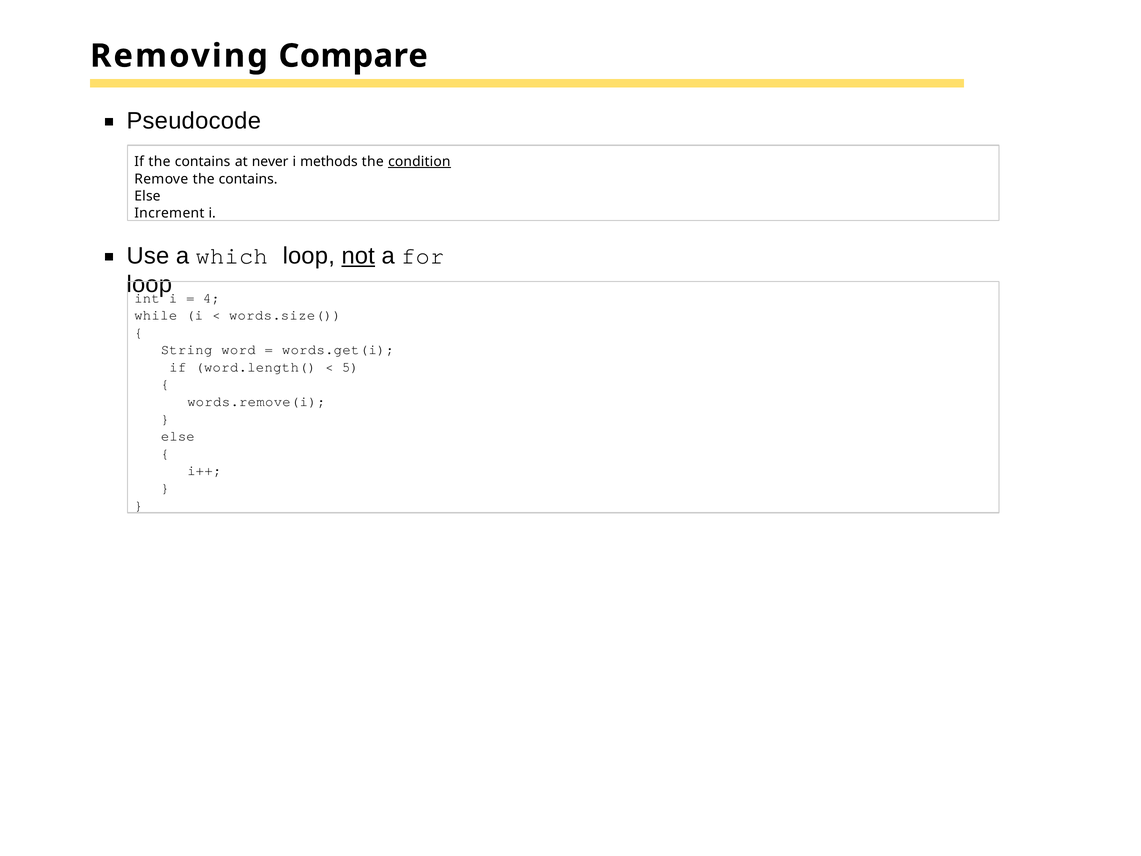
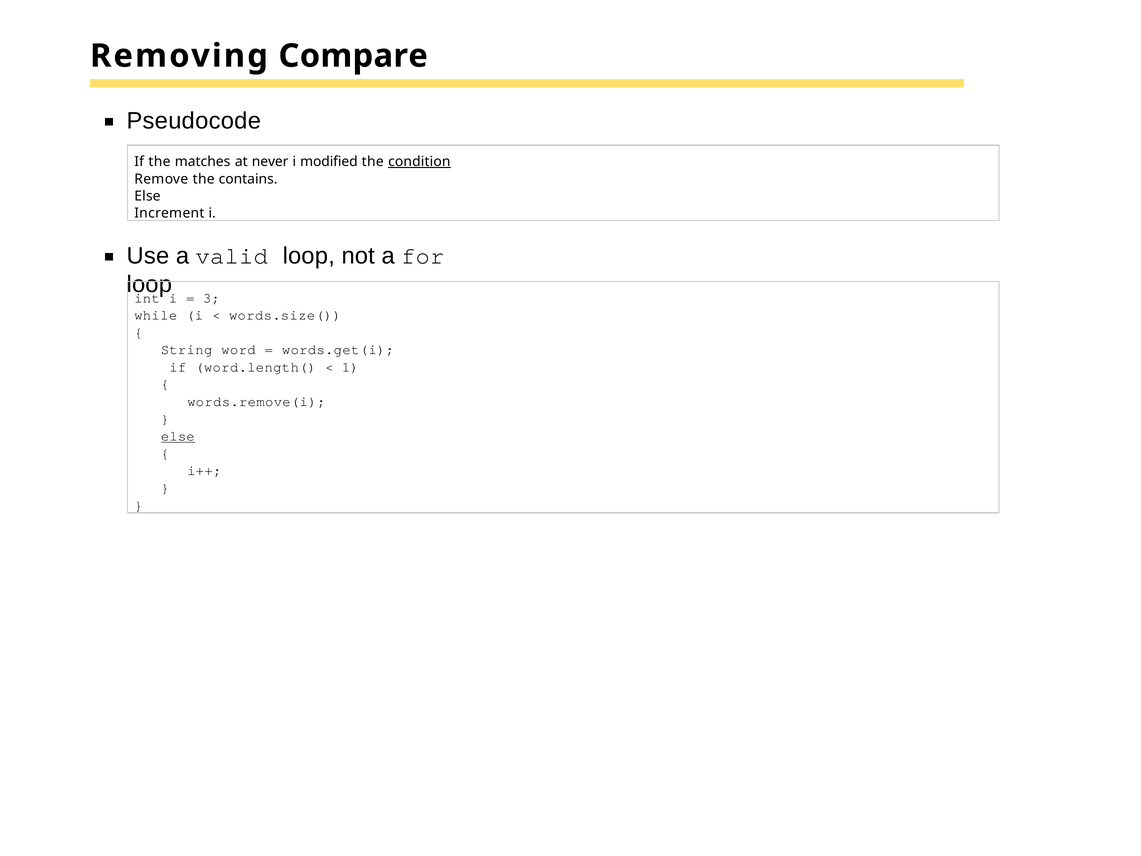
If the contains: contains -> matches
methods: methods -> modified
which: which -> valid
not underline: present -> none
4: 4 -> 3
5: 5 -> 1
else at (178, 436) underline: none -> present
